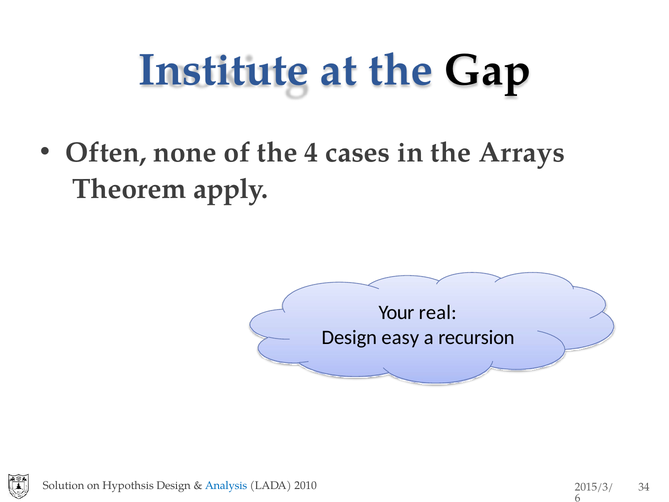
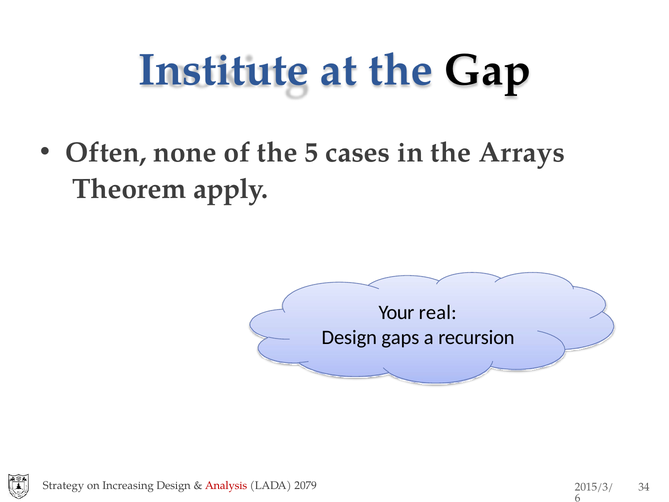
4: 4 -> 5
easy: easy -> gaps
Solution: Solution -> Strategy
Hypothsis: Hypothsis -> Increasing
Analysis colour: blue -> red
2010: 2010 -> 2079
